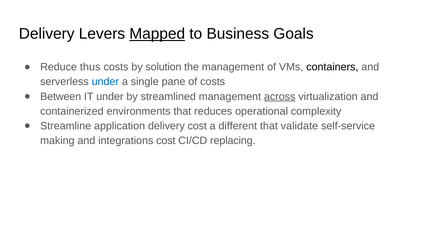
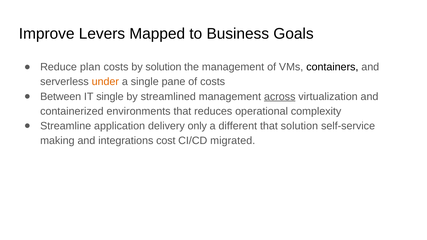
Delivery at (47, 34): Delivery -> Improve
Mapped underline: present -> none
thus: thus -> plan
under at (105, 82) colour: blue -> orange
IT under: under -> single
delivery cost: cost -> only
that validate: validate -> solution
replacing: replacing -> migrated
